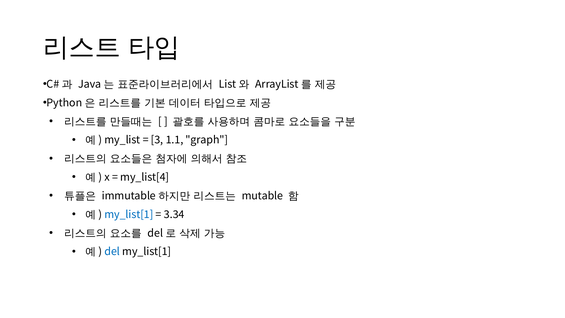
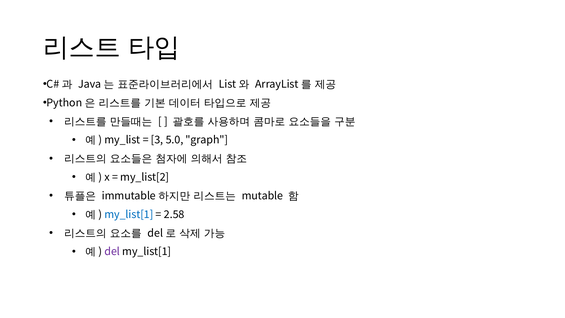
1.1: 1.1 -> 5.0
my_list[4: my_list[4 -> my_list[2
3.34: 3.34 -> 2.58
del at (112, 252) colour: blue -> purple
